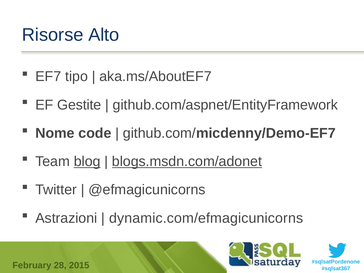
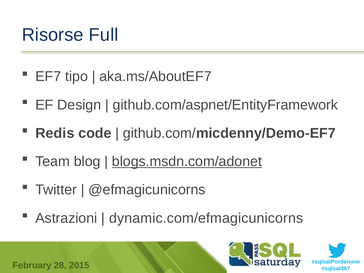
Alto: Alto -> Full
Gestite: Gestite -> Design
Nome: Nome -> Redis
blog underline: present -> none
